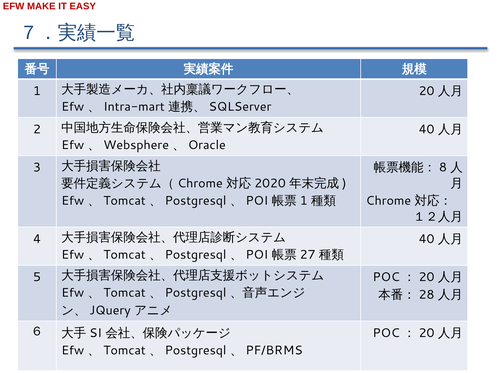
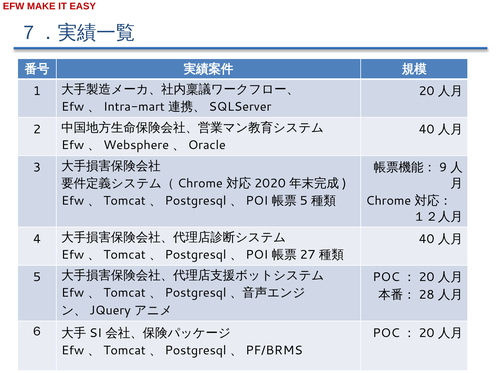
8: 8 -> 9
1 at (304, 201): 1 -> 5
